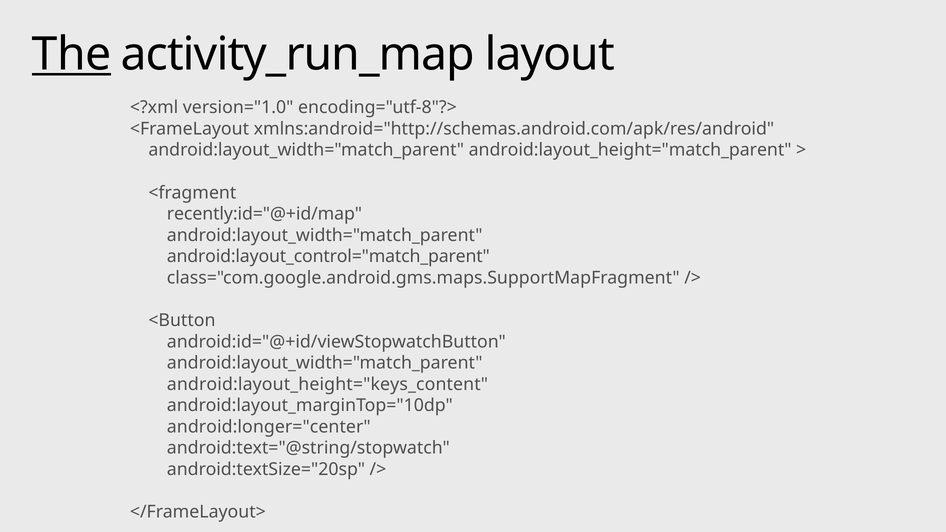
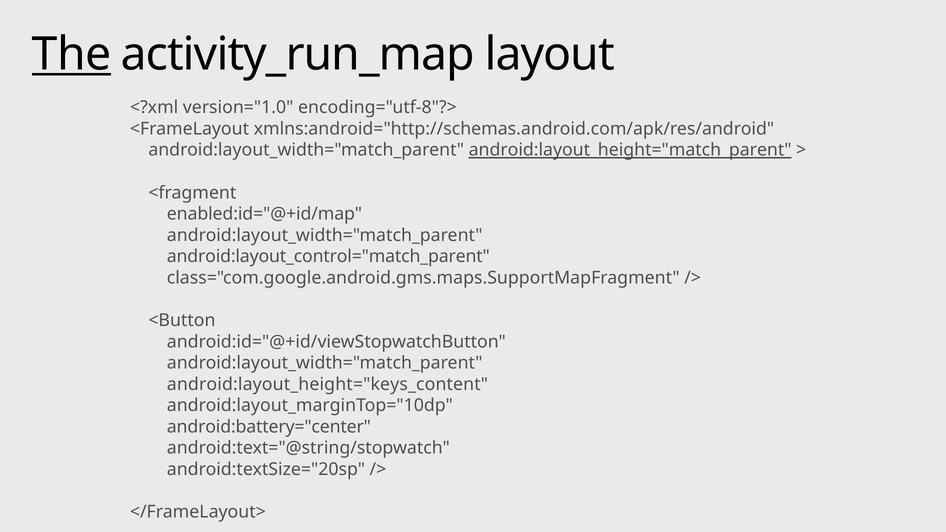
android:layout_height="match_parent underline: none -> present
recently:id="@+id/map: recently:id="@+id/map -> enabled:id="@+id/map
android:longer="center: android:longer="center -> android:battery="center
